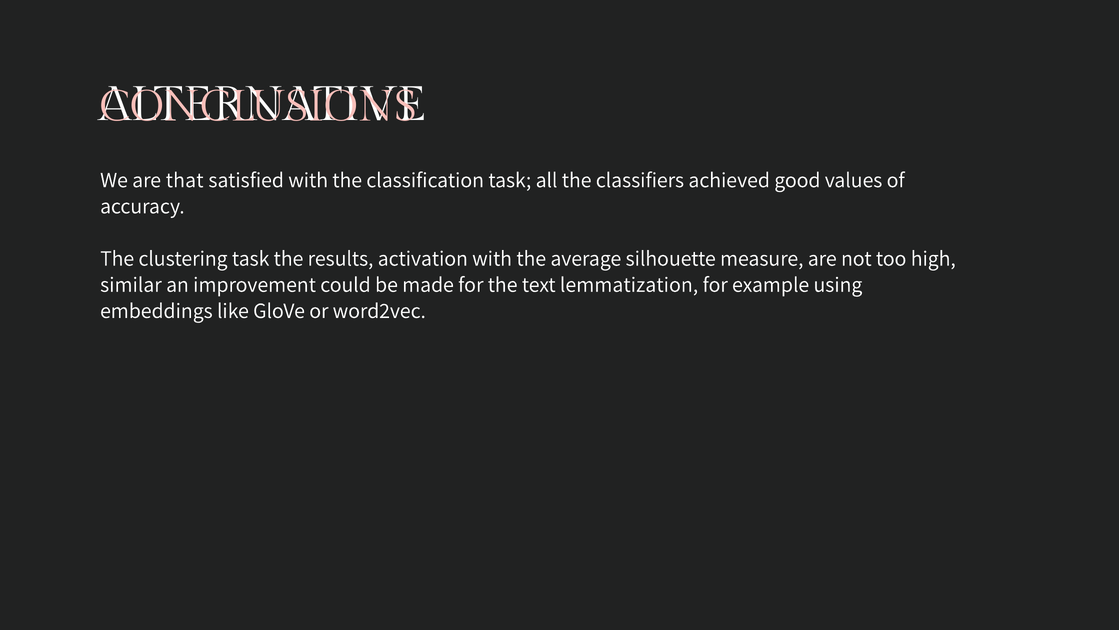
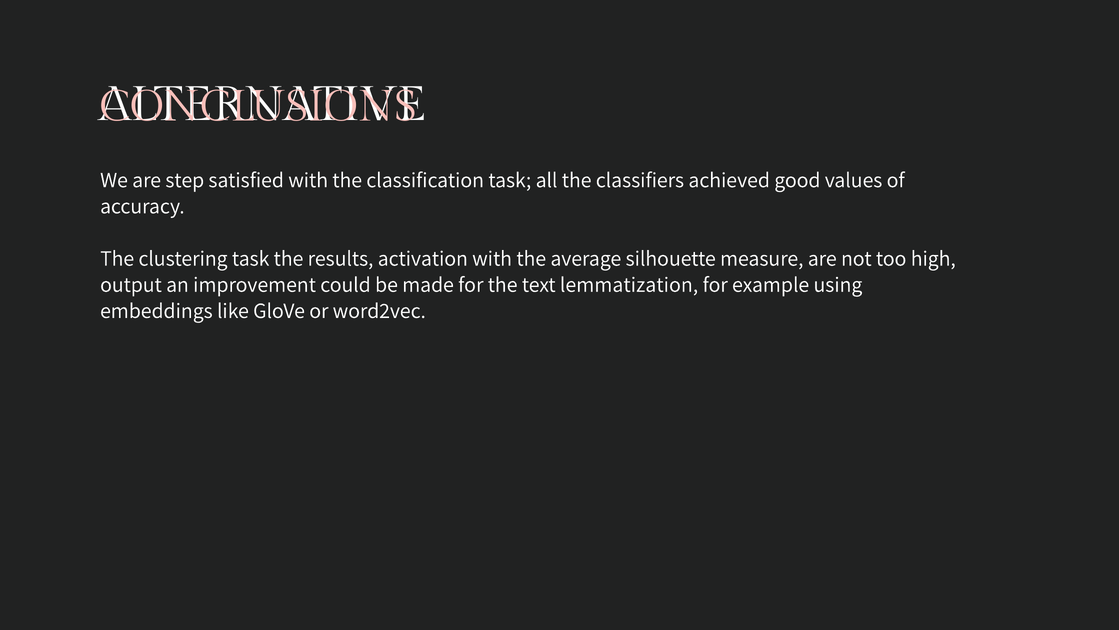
that: that -> step
similar: similar -> output
